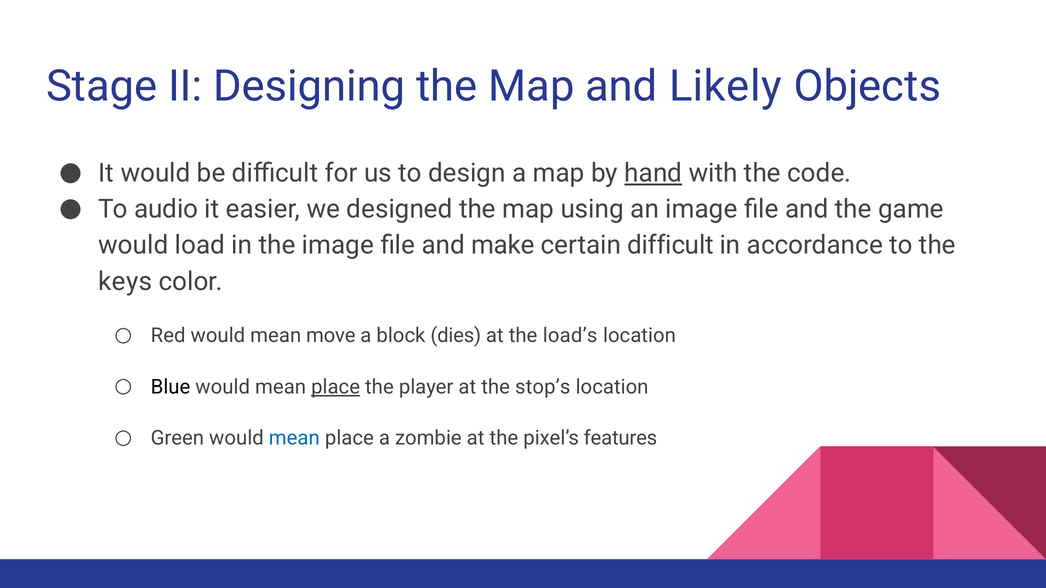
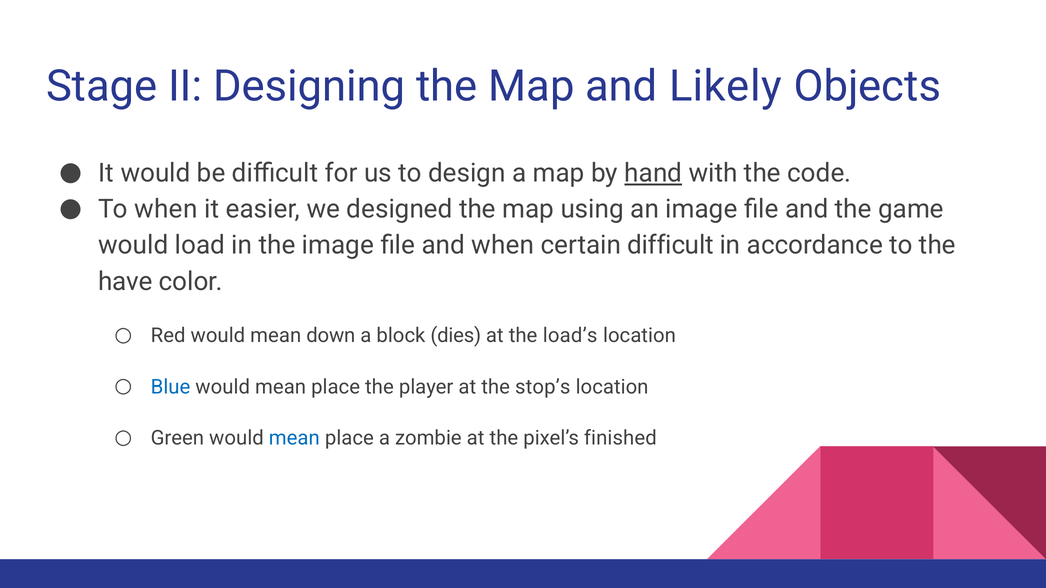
To audio: audio -> when
and make: make -> when
keys: keys -> have
move: move -> down
Blue colour: black -> blue
place at (336, 387) underline: present -> none
features: features -> finished
